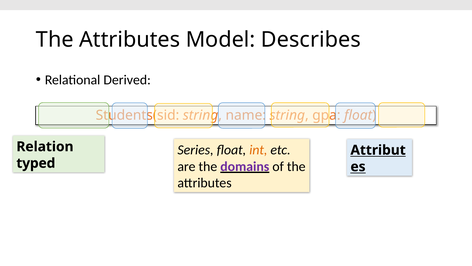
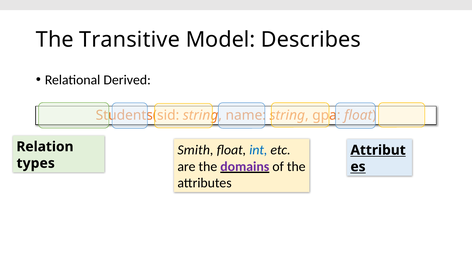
Attributes at (130, 40): Attributes -> Transitive
Series: Series -> Smith
int colour: orange -> blue
typed: typed -> types
